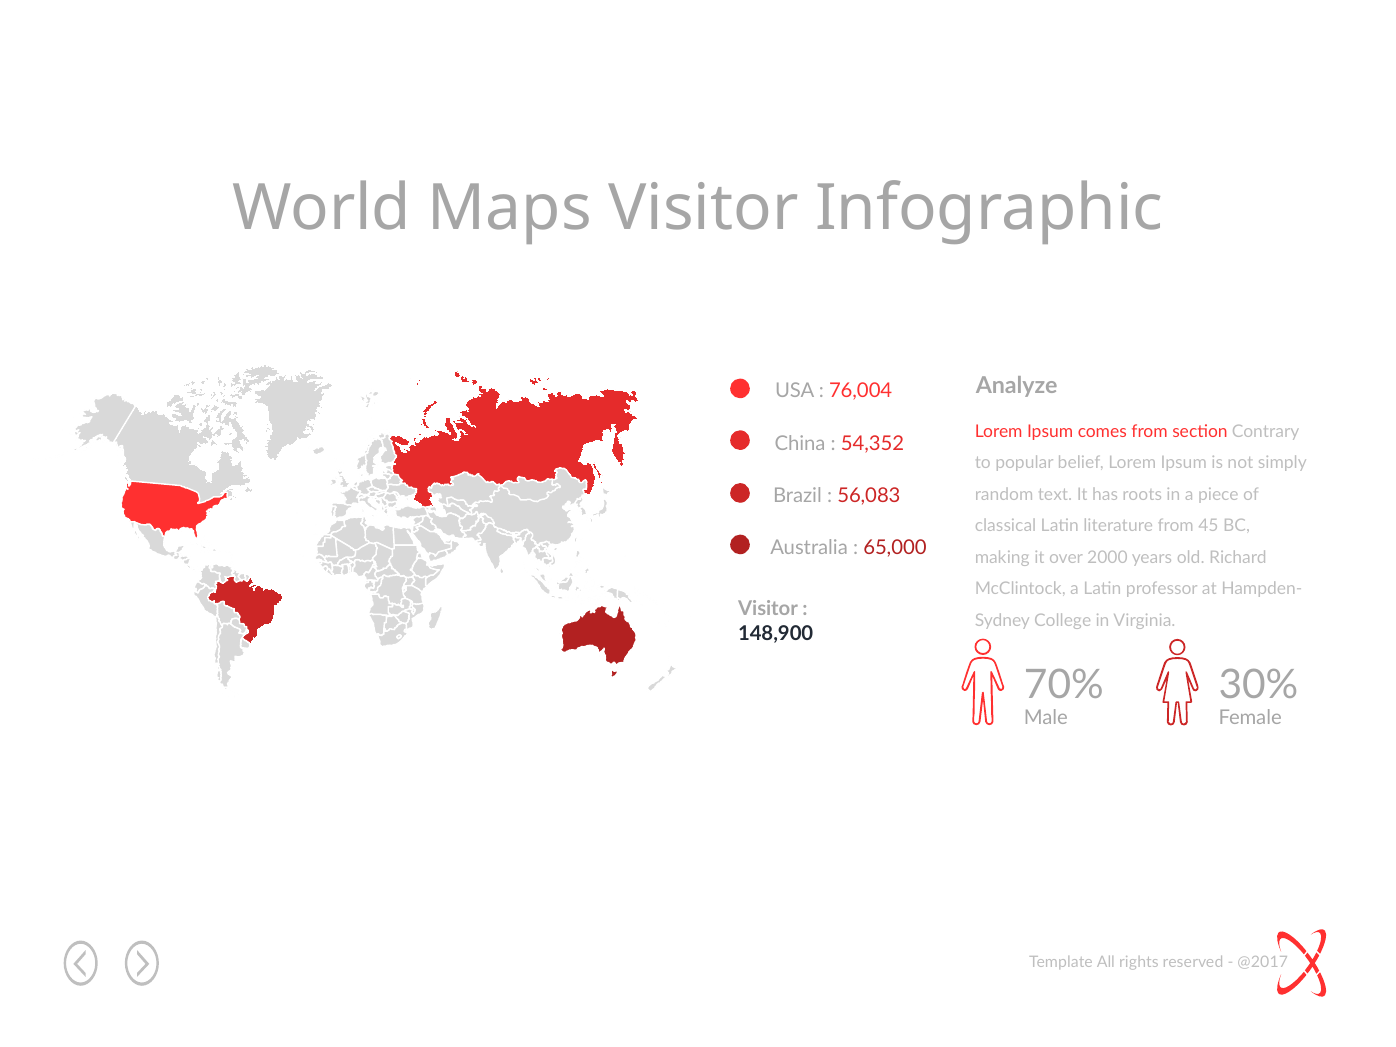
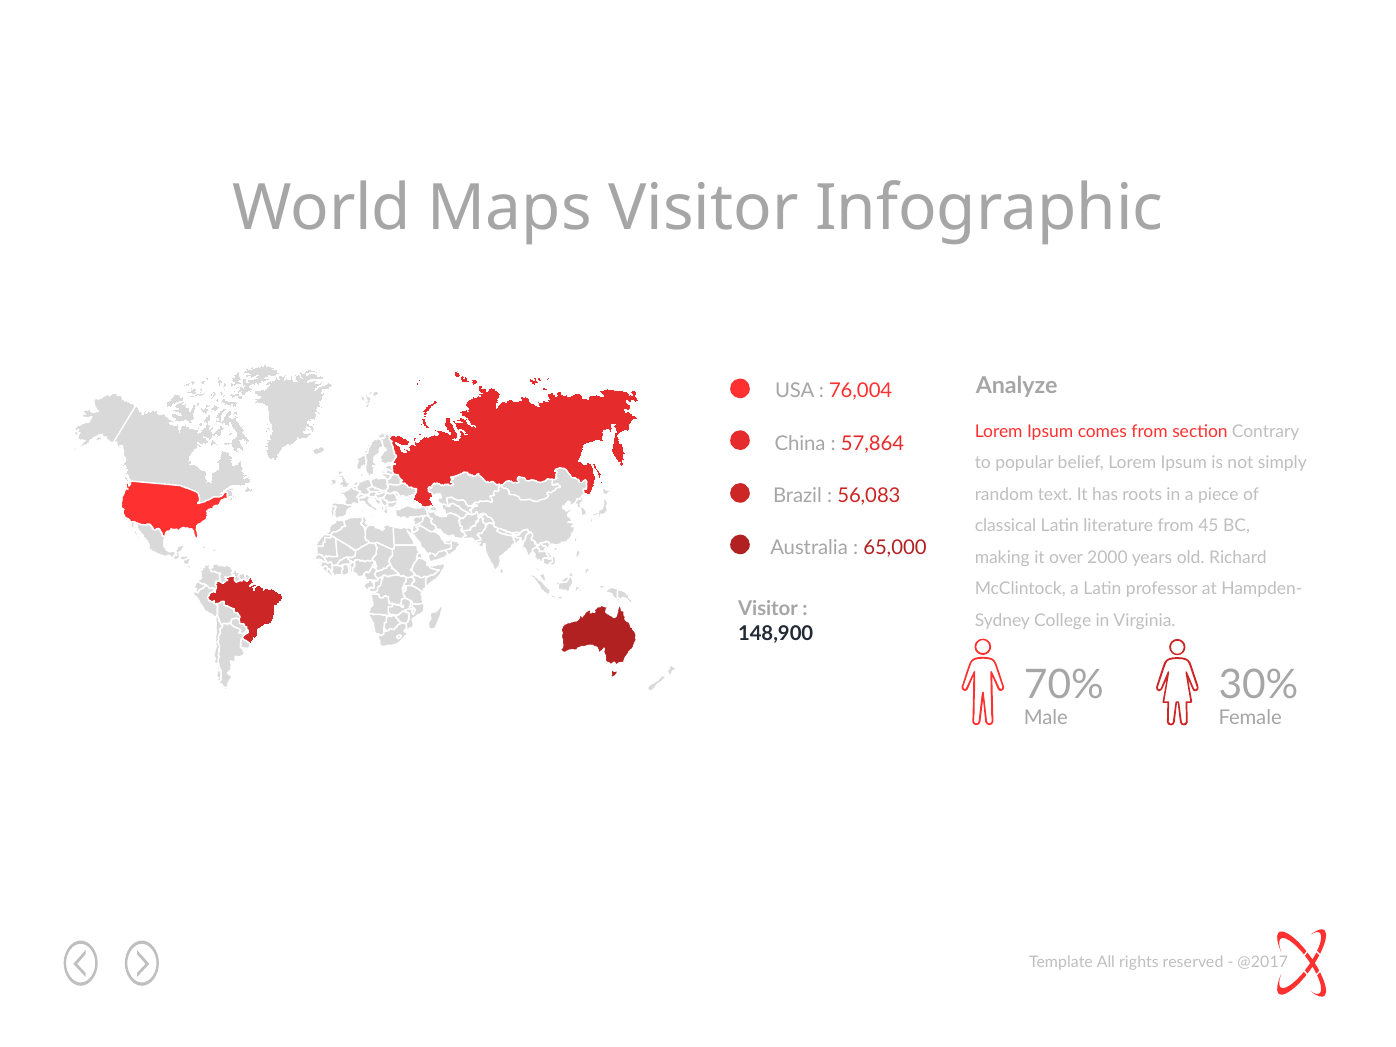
54,352: 54,352 -> 57,864
